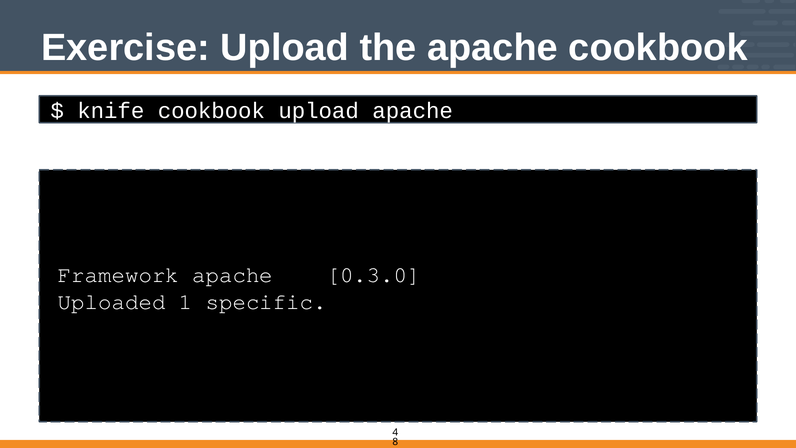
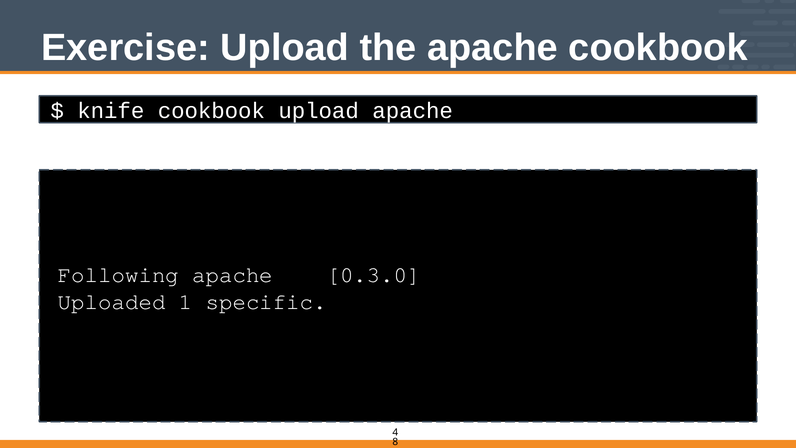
Framework: Framework -> Following
